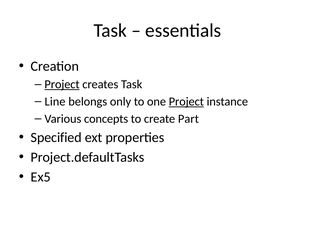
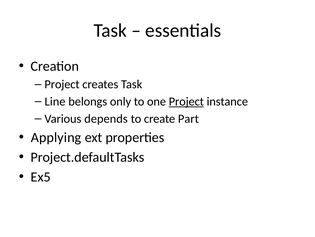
Project at (62, 84) underline: present -> none
concepts: concepts -> depends
Specified: Specified -> Applying
